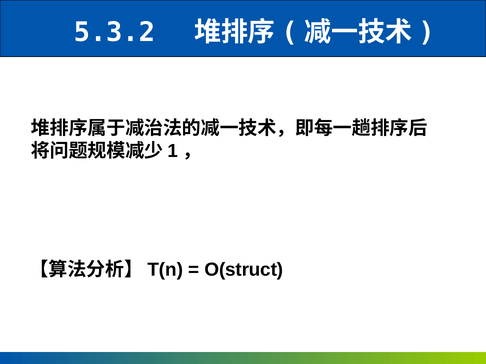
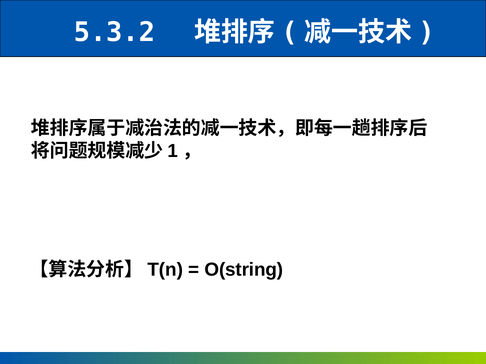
O(struct: O(struct -> O(string
